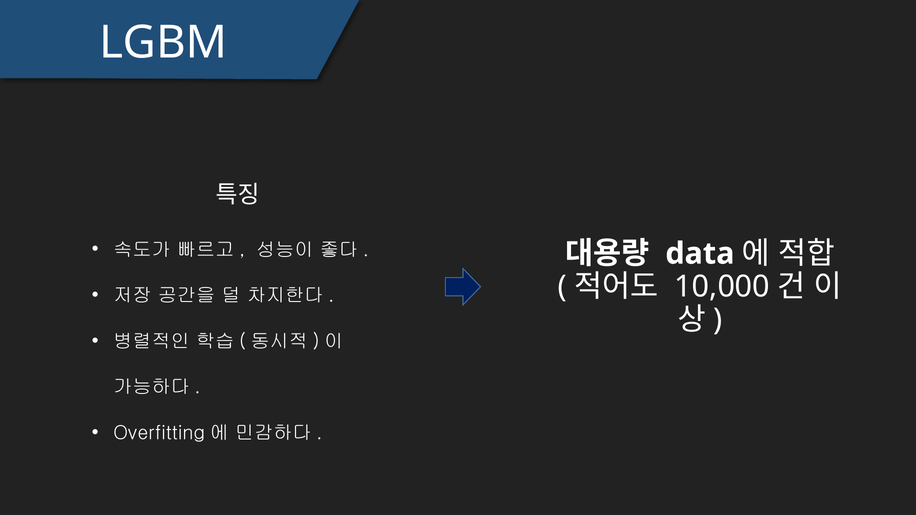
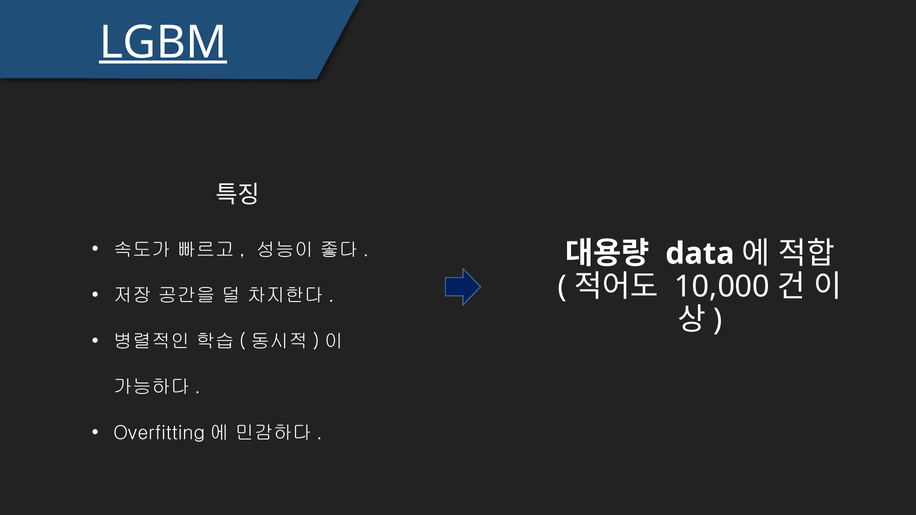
LGBM underline: none -> present
